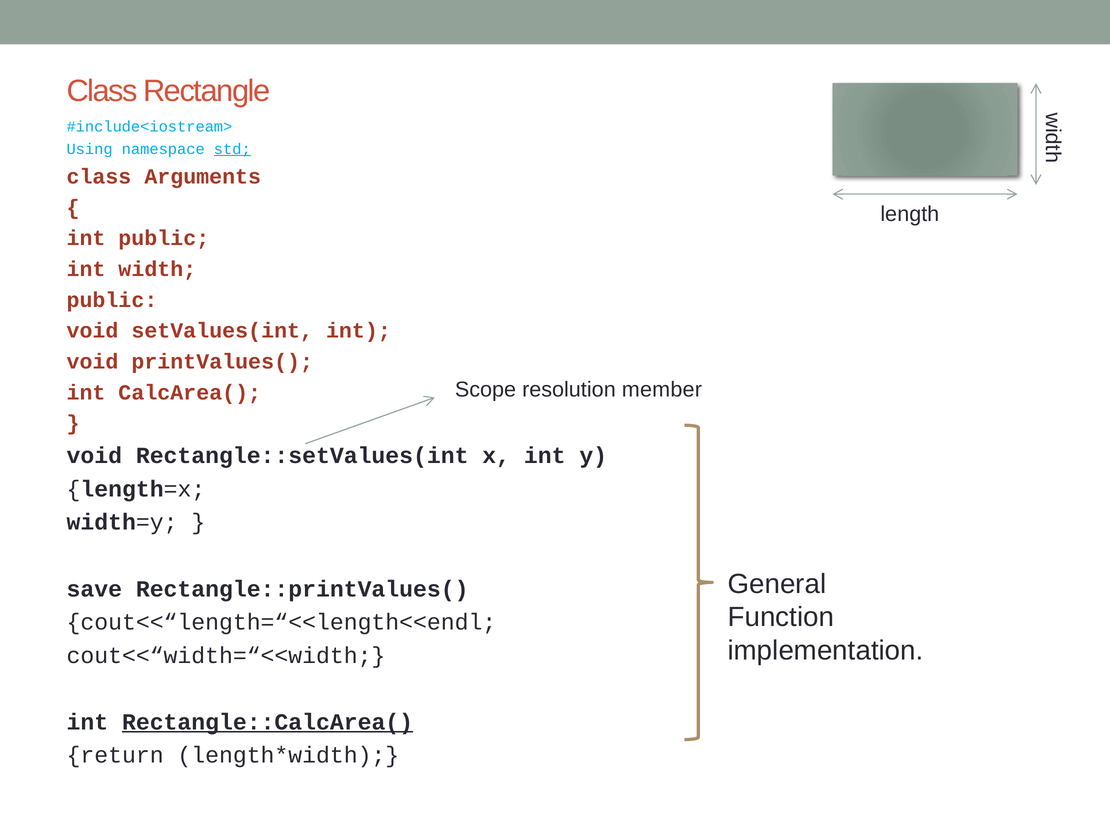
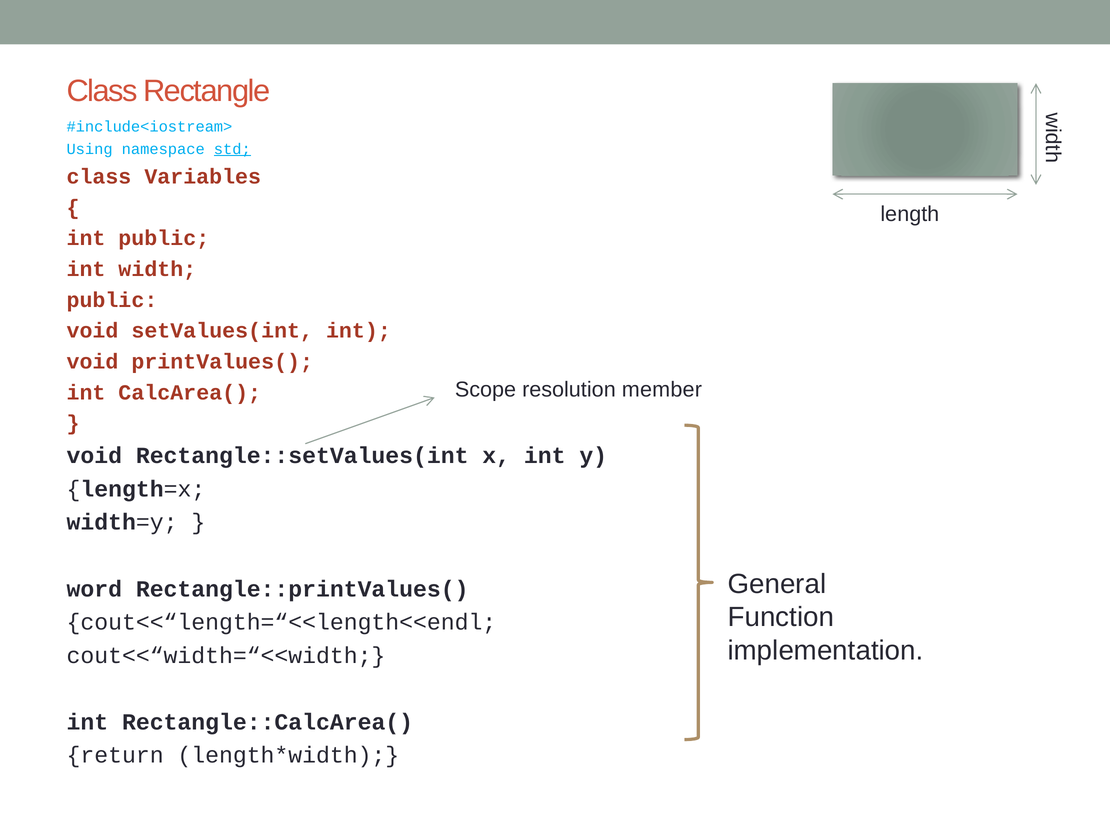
Arguments: Arguments -> Variables
save: save -> word
Rectangle::CalcArea( underline: present -> none
